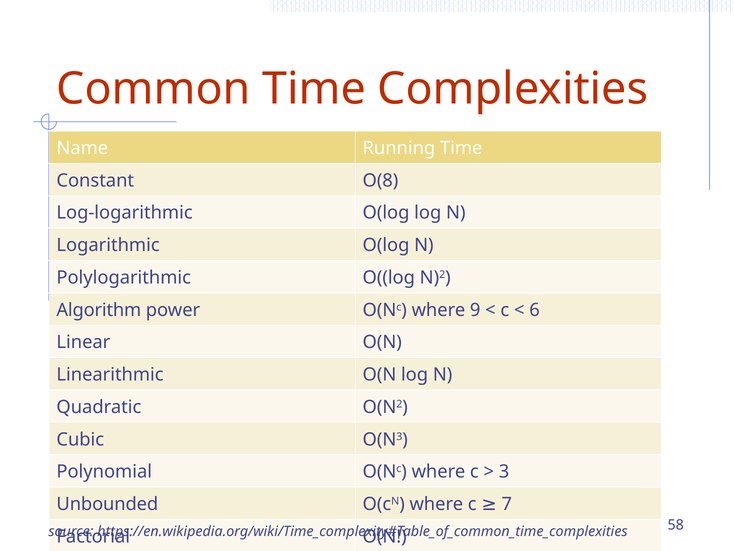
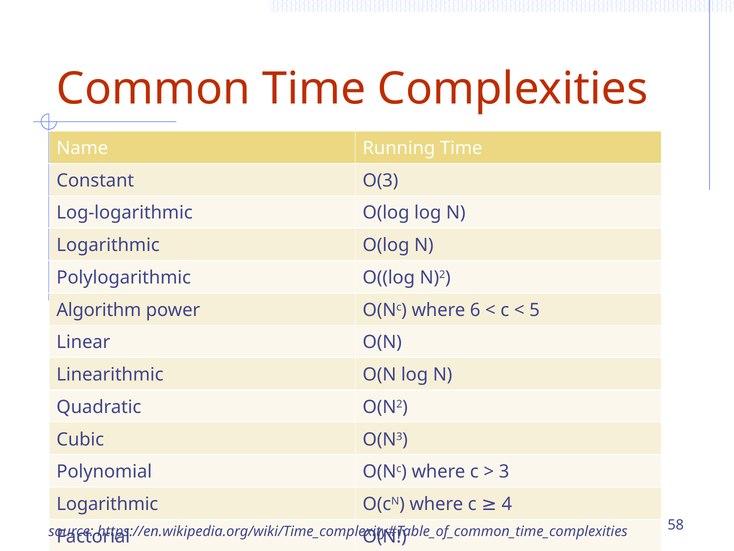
O(8: O(8 -> O(3
9: 9 -> 6
6: 6 -> 5
Unbounded at (107, 504): Unbounded -> Logarithmic
7: 7 -> 4
